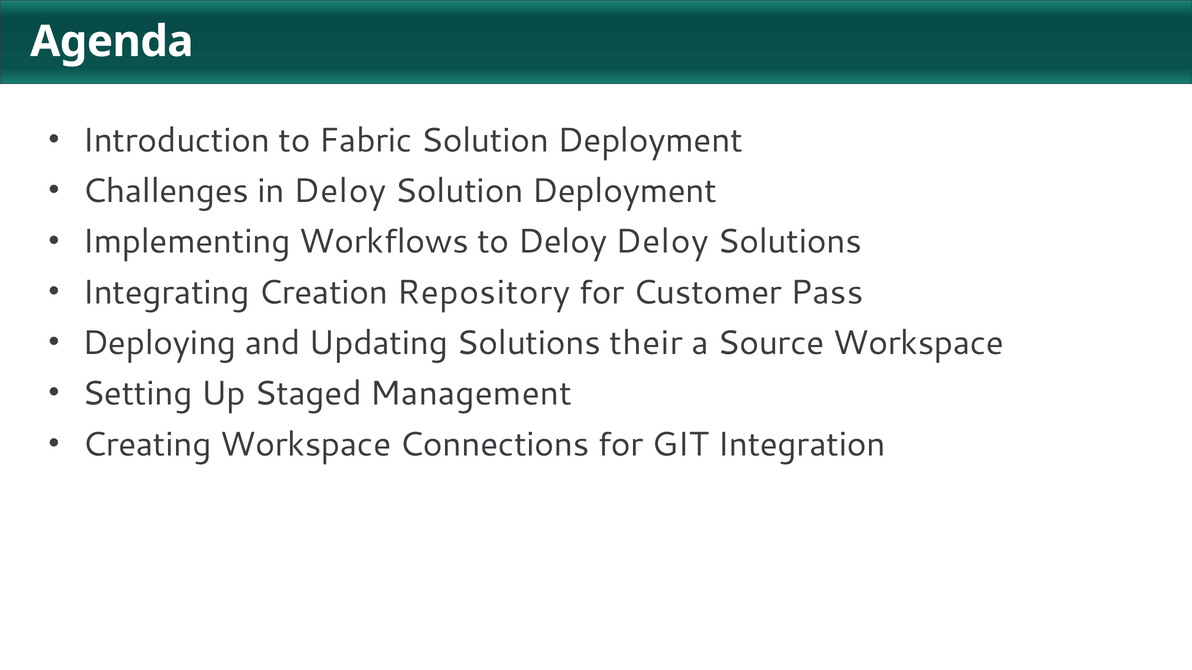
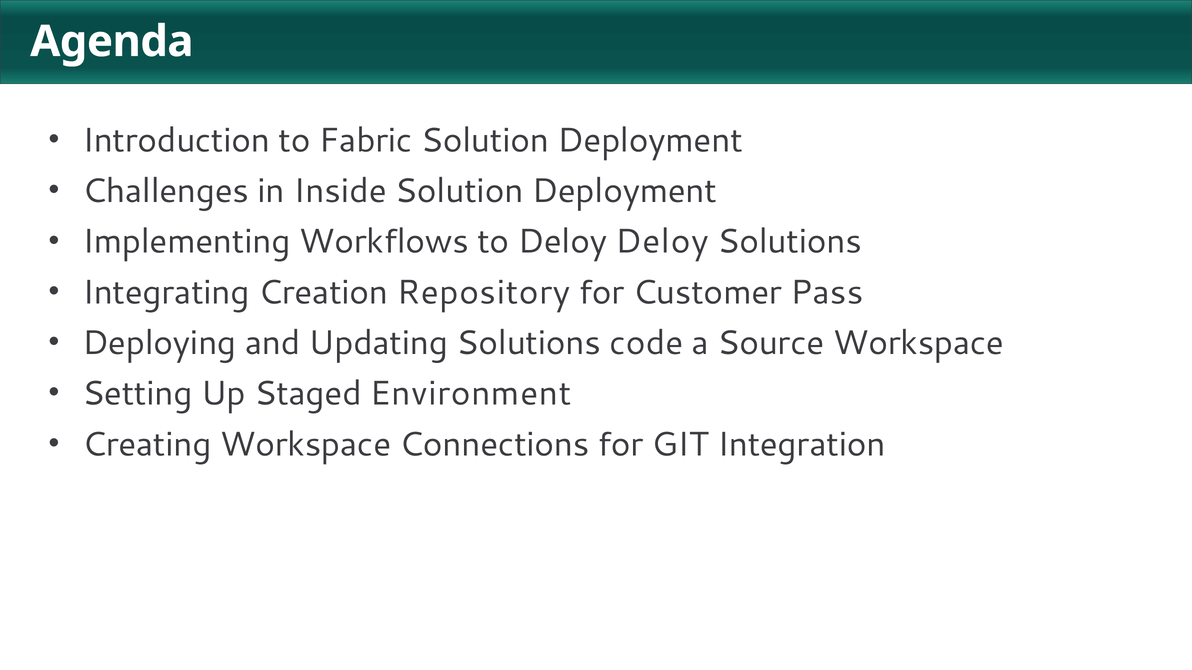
in Deloy: Deloy -> Inside
their: their -> code
Management: Management -> Environment
